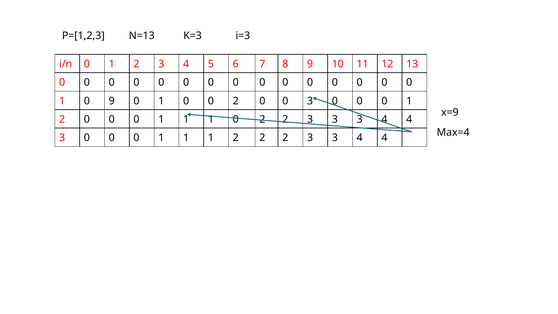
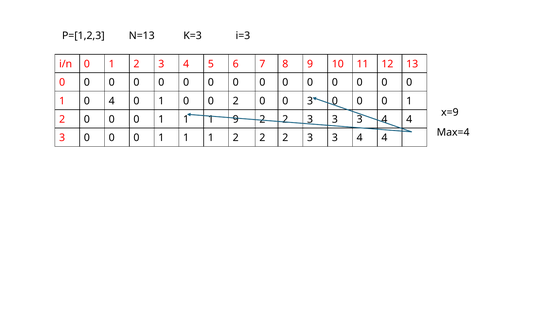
0 9: 9 -> 4
1 1 0: 0 -> 9
